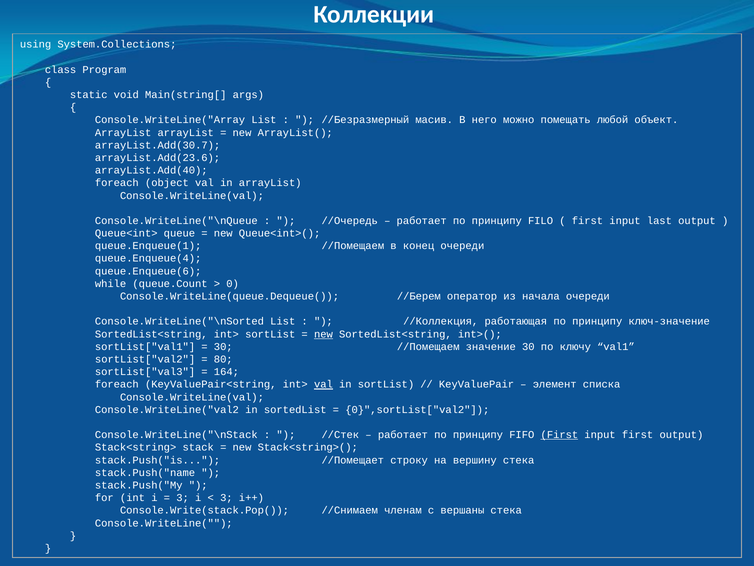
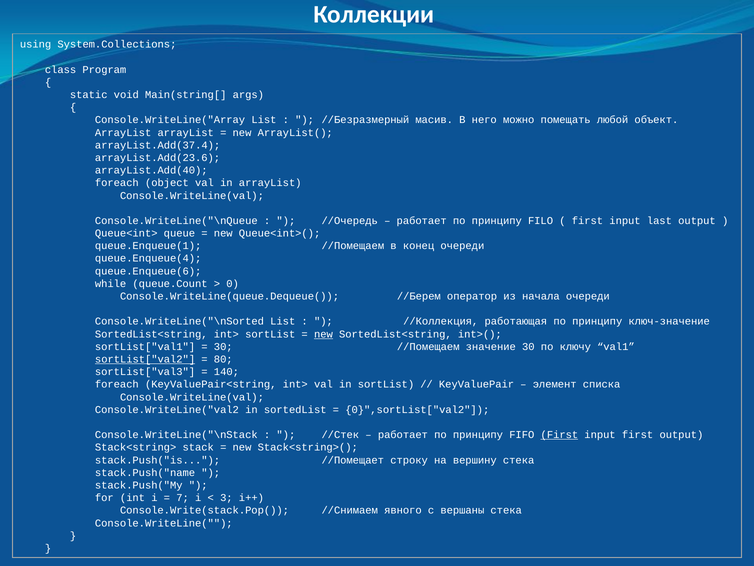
arrayList.Add(30.7: arrayList.Add(30.7 -> arrayList.Add(37.4
sortList["val2 underline: none -> present
164: 164 -> 140
val at (323, 384) underline: present -> none
3 at (183, 497): 3 -> 7
членам: членам -> явного
